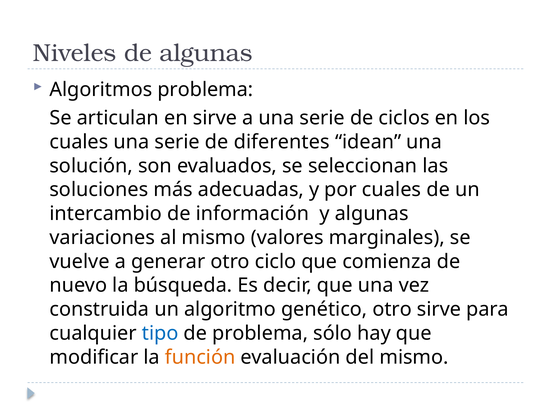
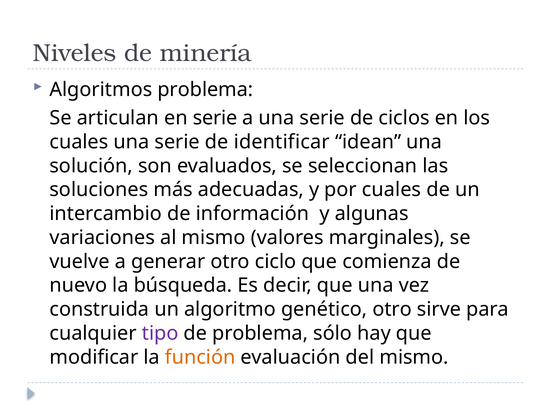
de algunas: algunas -> minería
en sirve: sirve -> serie
diferentes: diferentes -> identificar
tipo colour: blue -> purple
